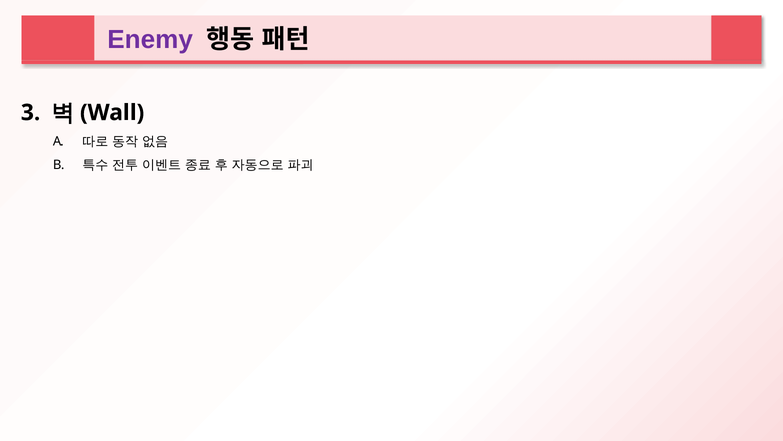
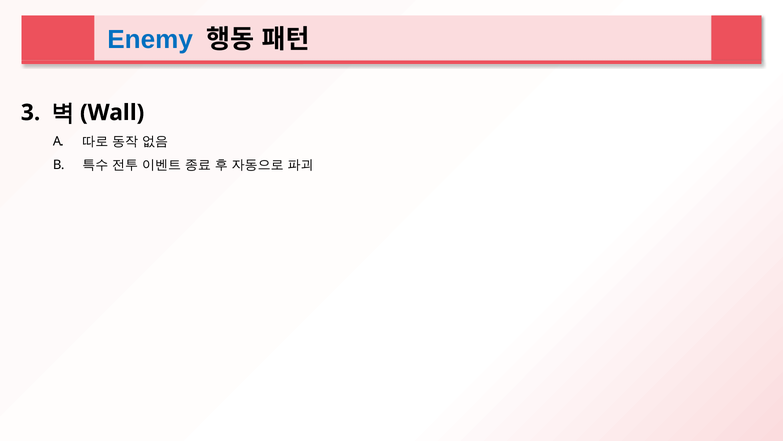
Enemy colour: purple -> blue
